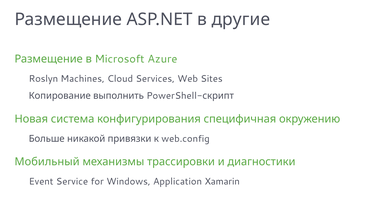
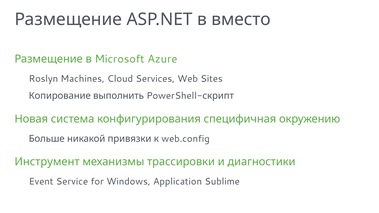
другие: другие -> вместо
Мобильный: Мобильный -> Инструмент
Xamarin: Xamarin -> Sublime
